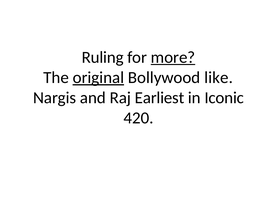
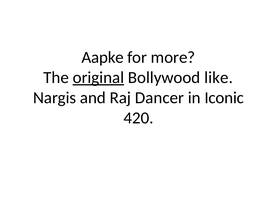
Ruling: Ruling -> Aapke
more underline: present -> none
Earliest: Earliest -> Dancer
